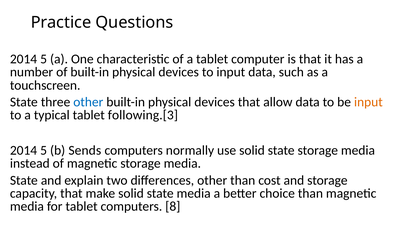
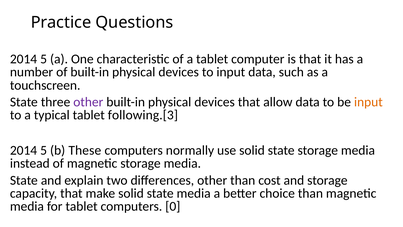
other at (88, 102) colour: blue -> purple
Sends: Sends -> These
8: 8 -> 0
